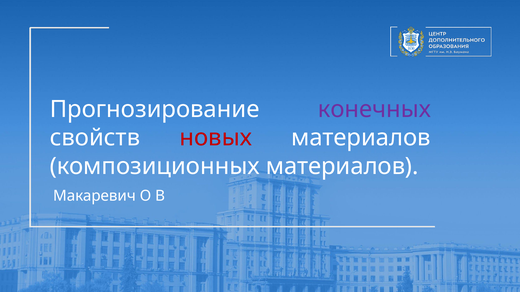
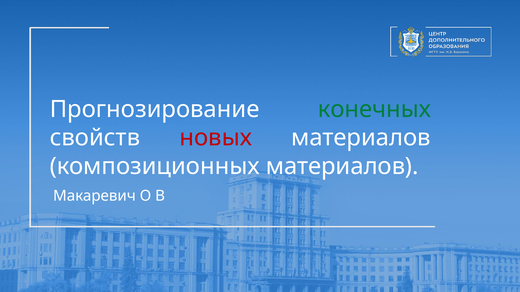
конечных colour: purple -> green
